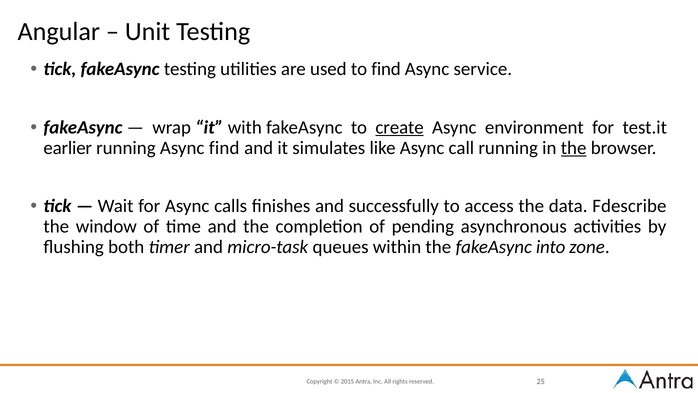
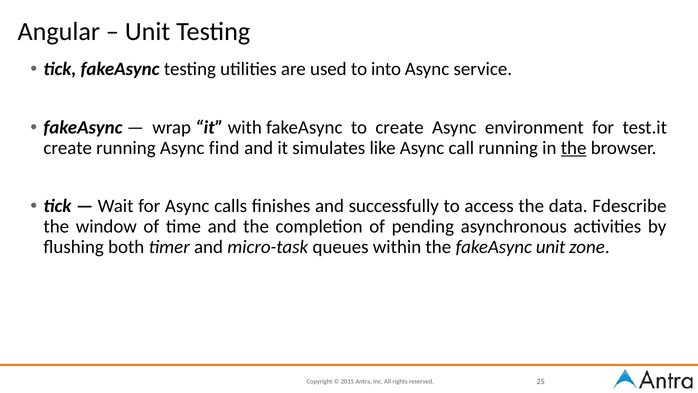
to find: find -> into
create at (400, 127) underline: present -> none
earlier at (68, 148): earlier -> create
fakeAsync into: into -> unit
